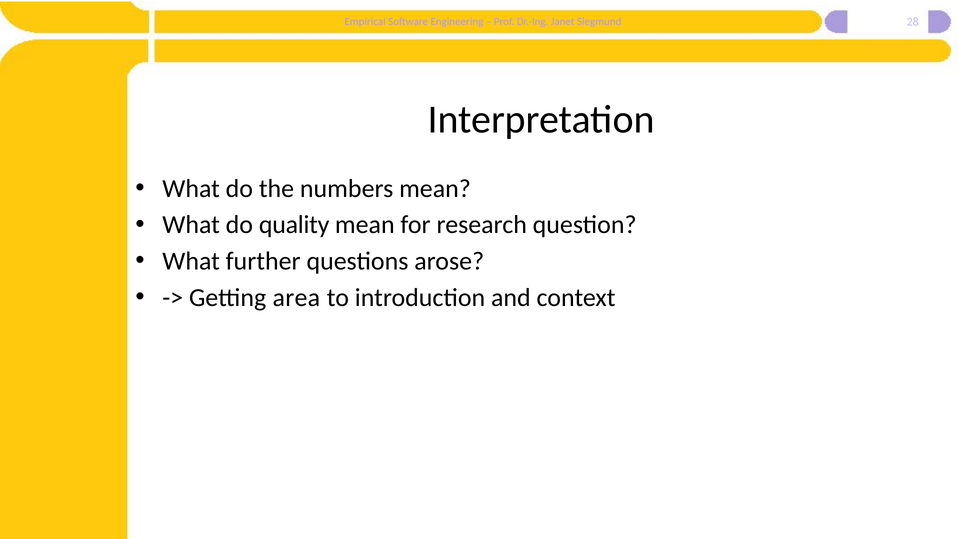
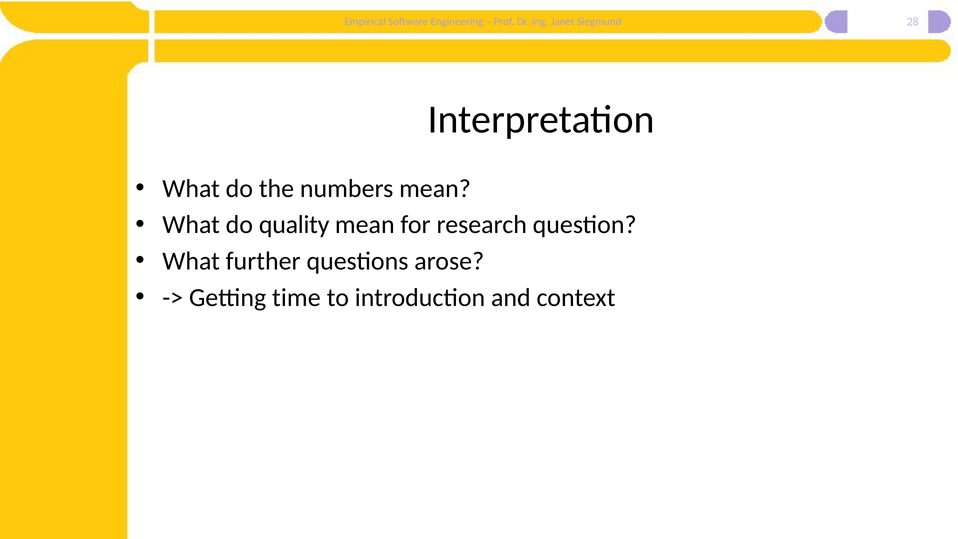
area: area -> time
